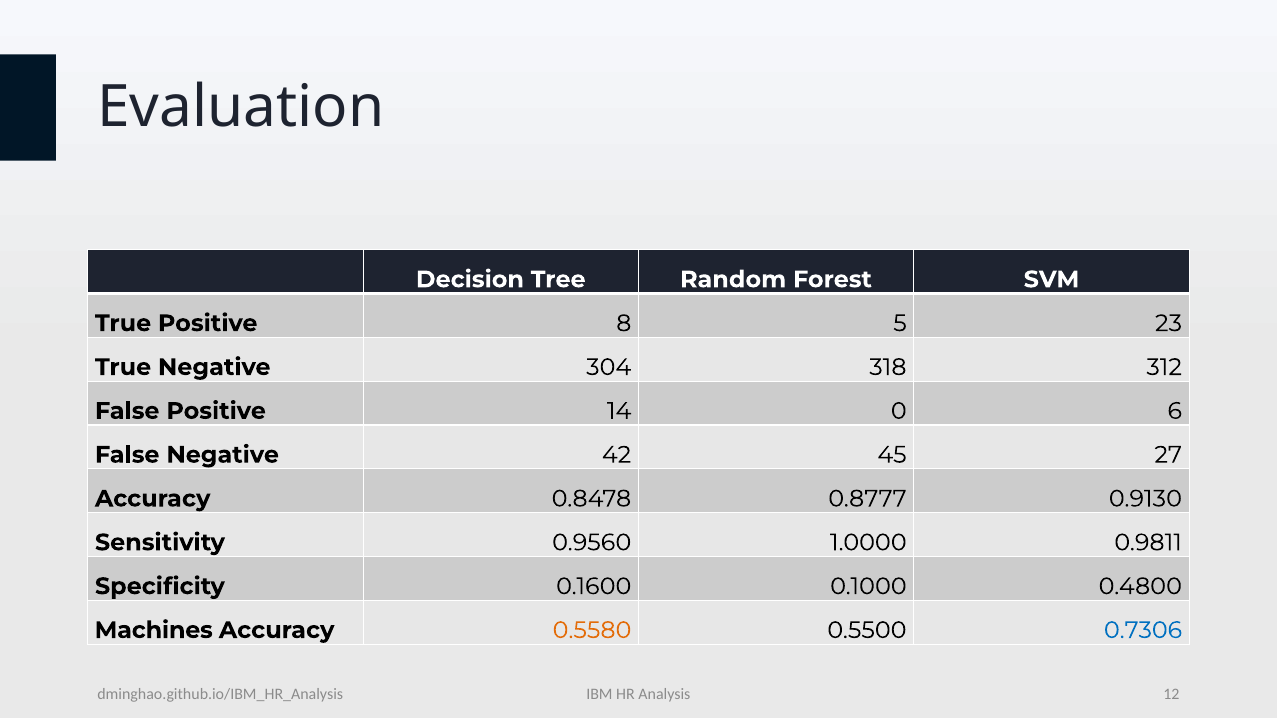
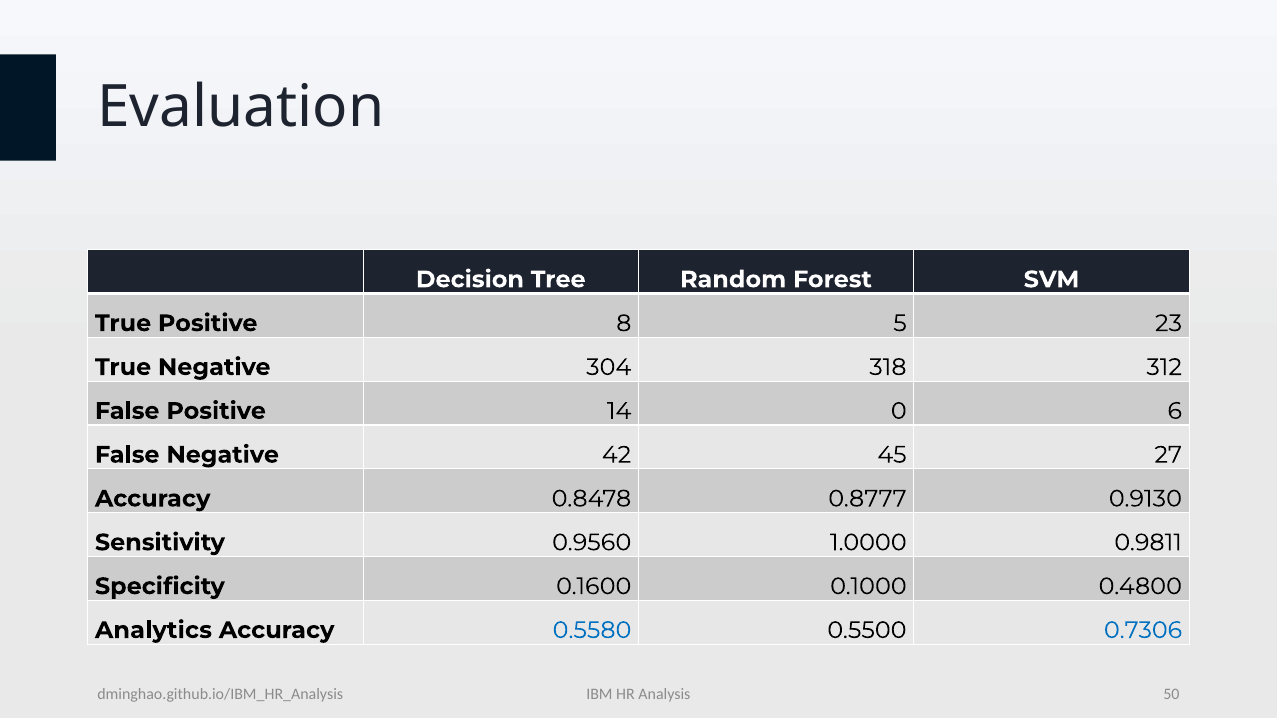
Machines: Machines -> Analytics
0.5580 colour: orange -> blue
12: 12 -> 50
